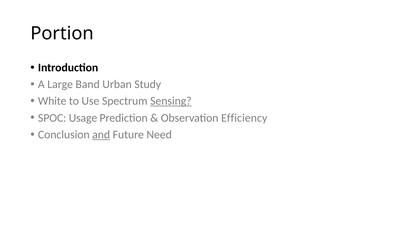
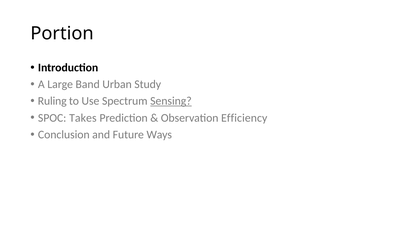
White: White -> Ruling
Usage: Usage -> Takes
and underline: present -> none
Need: Need -> Ways
